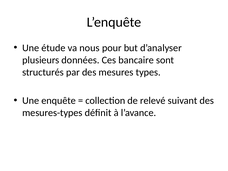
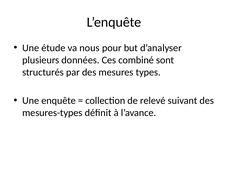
bancaire: bancaire -> combiné
